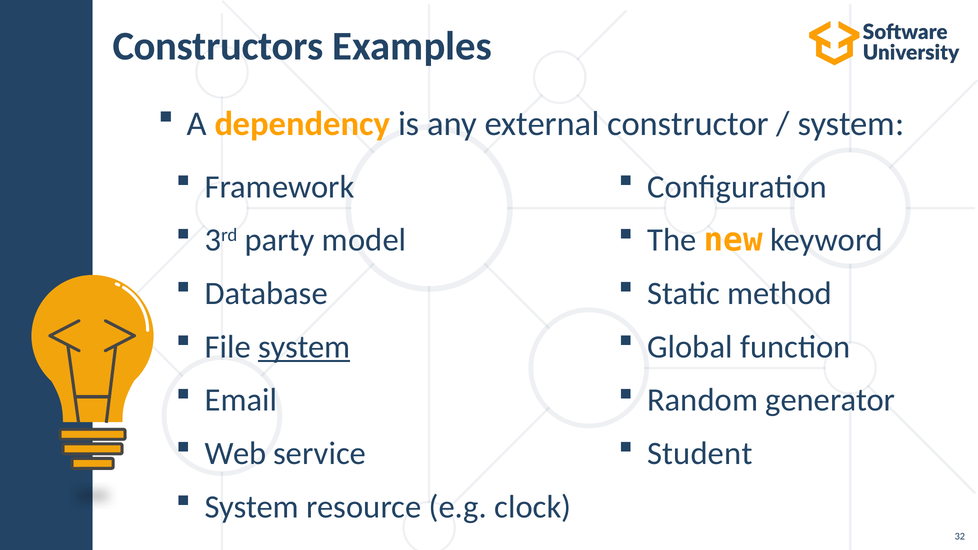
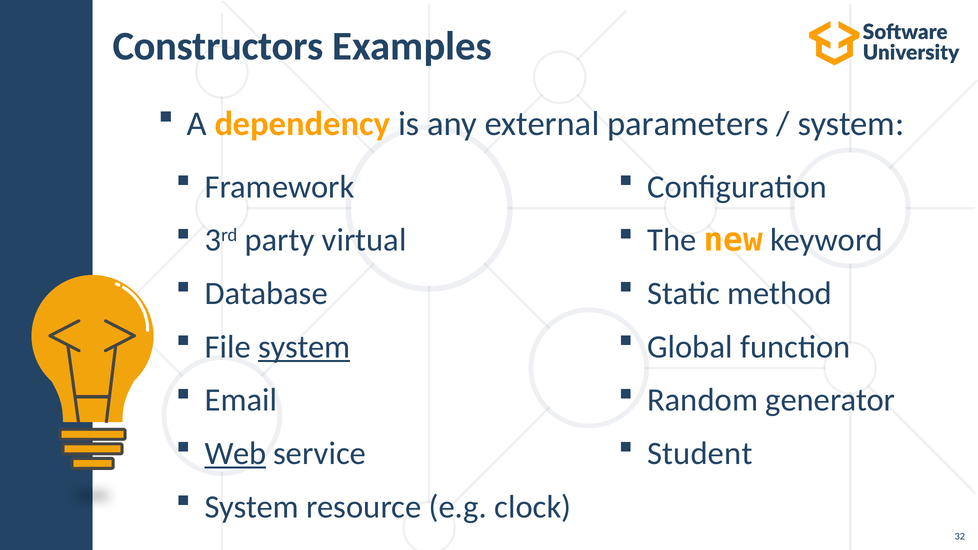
constructor: constructor -> parameters
model: model -> virtual
Web underline: none -> present
